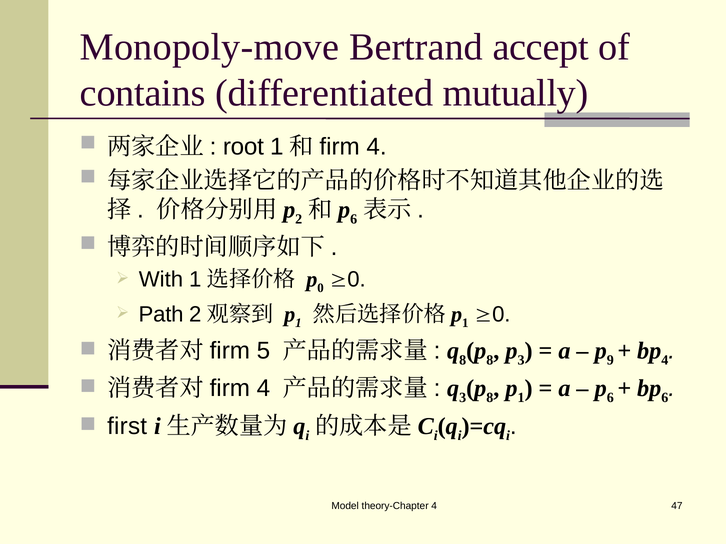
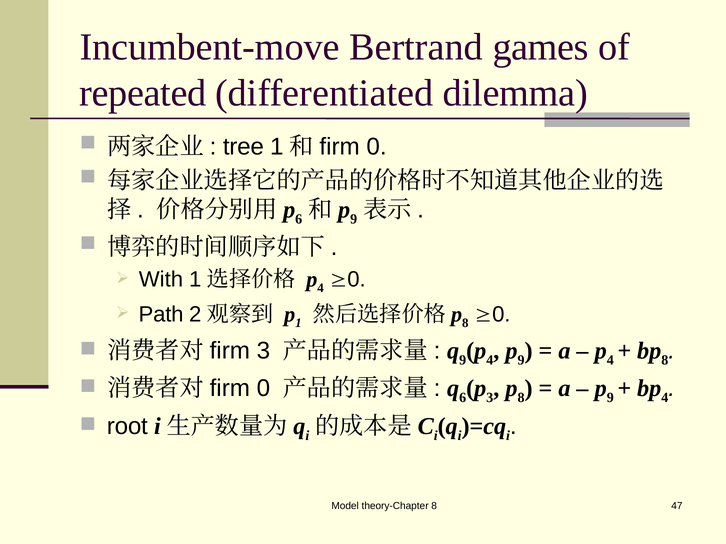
Monopoly-move: Monopoly-move -> Incumbent-move
accept: accept -> games
contains: contains -> repeated
mutually: mutually -> dilemma
root: root -> tree
4 at (376, 147): 4 -> 0
2 at (299, 219): 2 -> 6
6 at (354, 219): 6 -> 9
0 at (321, 288): 0 -> 4
1 at (465, 323): 1 -> 8
5 at (263, 351): 5 -> 3
8 at (463, 360): 8 -> 9
8 at (490, 360): 8 -> 4
3 at (521, 360): 3 -> 9
9 at (610, 360): 9 -> 4
4 at (665, 360): 4 -> 8
4 at (263, 389): 4 -> 0
3 at (463, 398): 3 -> 6
8 at (490, 398): 8 -> 3
1 at (521, 398): 1 -> 8
6 at (610, 398): 6 -> 9
6 at (665, 398): 6 -> 4
first: first -> root
theory-Chapter 4: 4 -> 8
